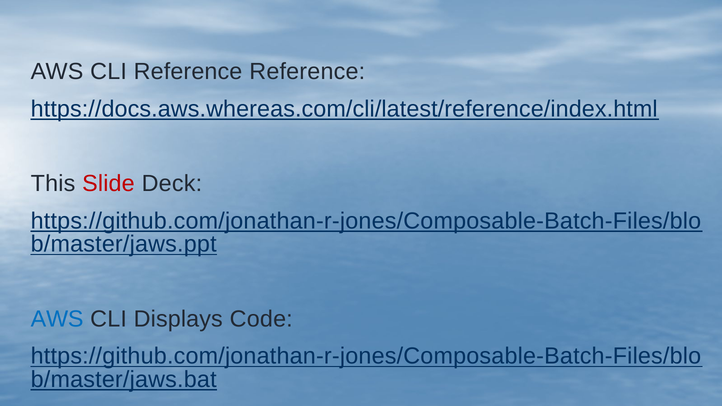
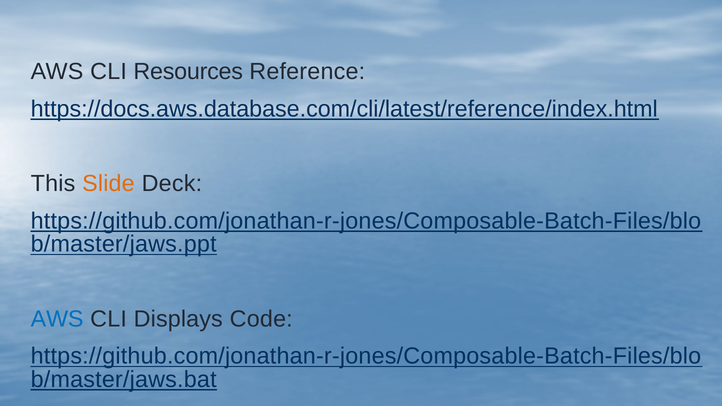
CLI Reference: Reference -> Resources
https://docs.aws.whereas.com/cli/latest/reference/index.html: https://docs.aws.whereas.com/cli/latest/reference/index.html -> https://docs.aws.database.com/cli/latest/reference/index.html
Slide colour: red -> orange
